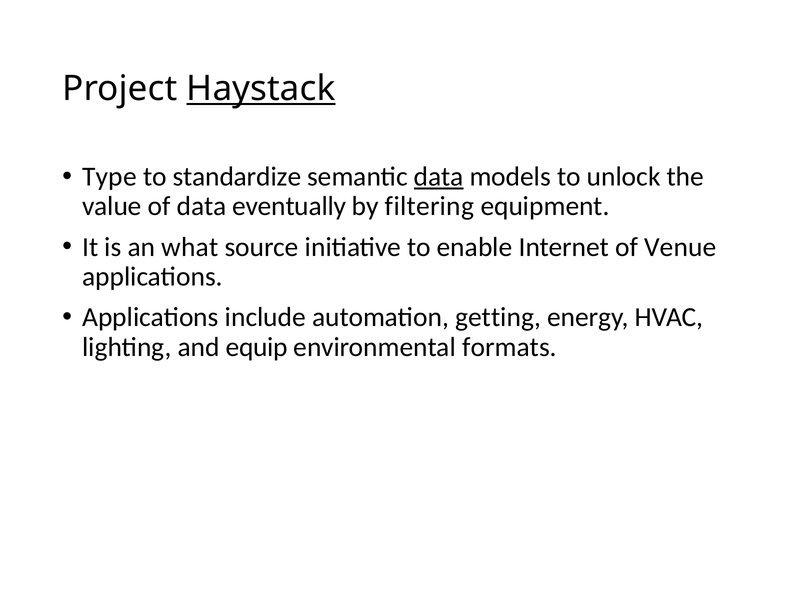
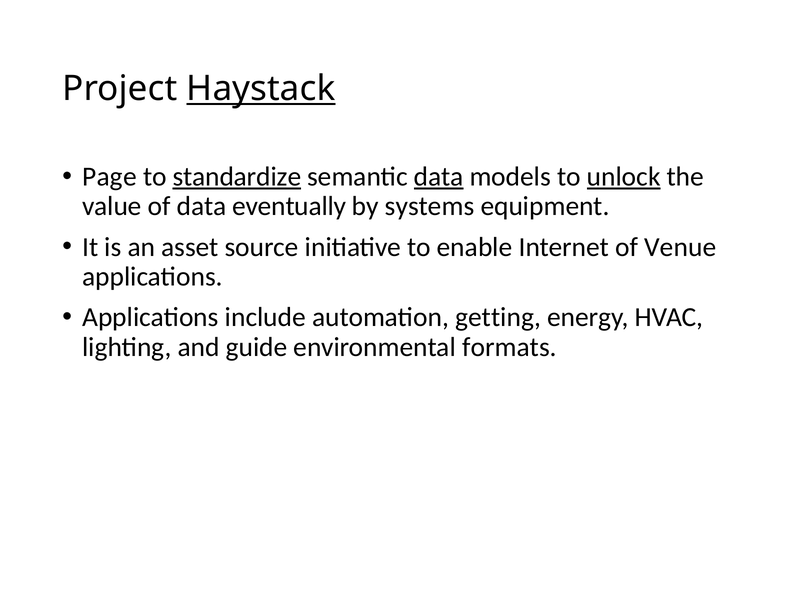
Type: Type -> Page
standardize underline: none -> present
unlock underline: none -> present
filtering: filtering -> systems
what: what -> asset
equip: equip -> guide
